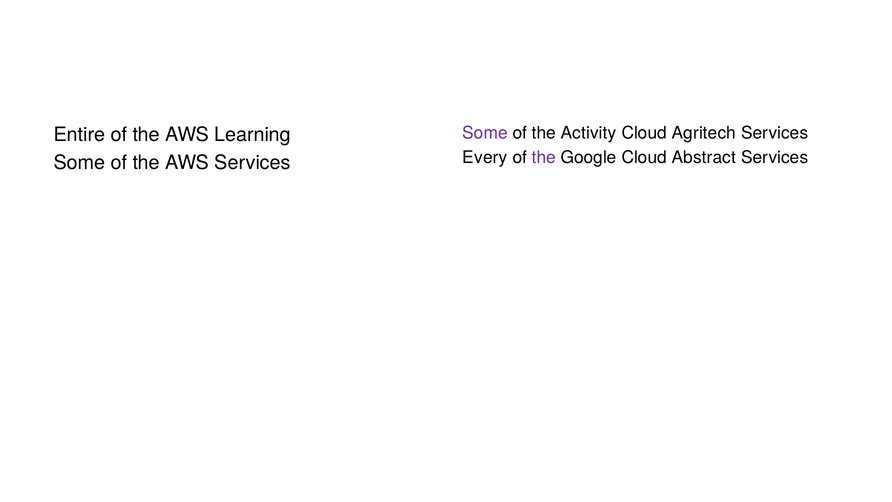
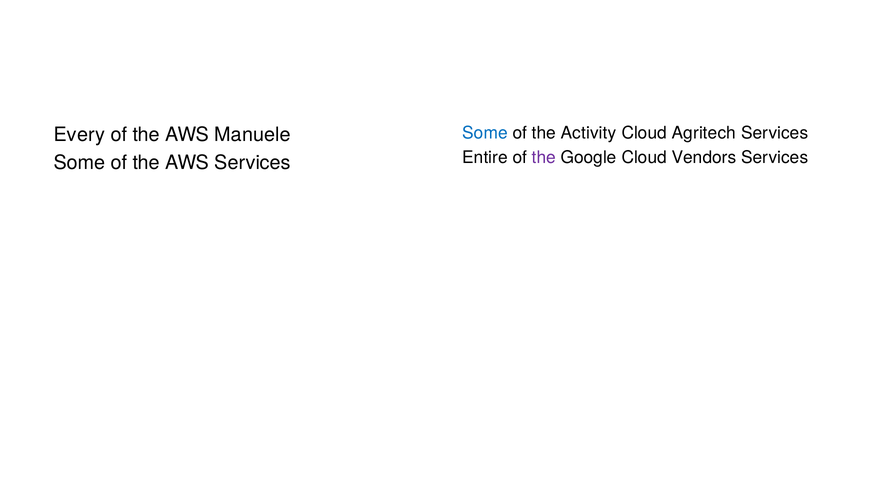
Some at (485, 133) colour: purple -> blue
Entire: Entire -> Every
Learning: Learning -> Manuele
Every: Every -> Entire
Abstract: Abstract -> Vendors
